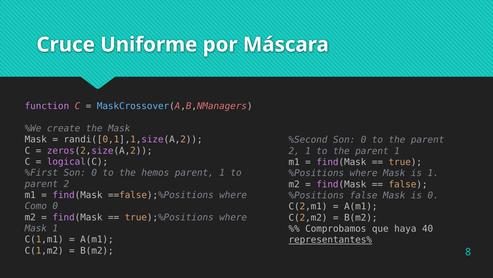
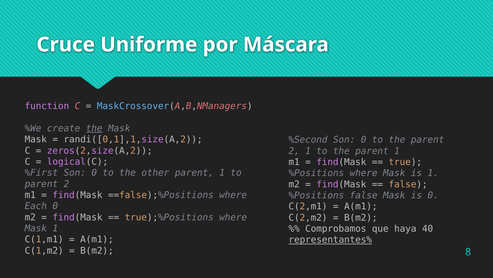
the at (94, 128) underline: none -> present
hemos: hemos -> other
Como: Como -> Each
